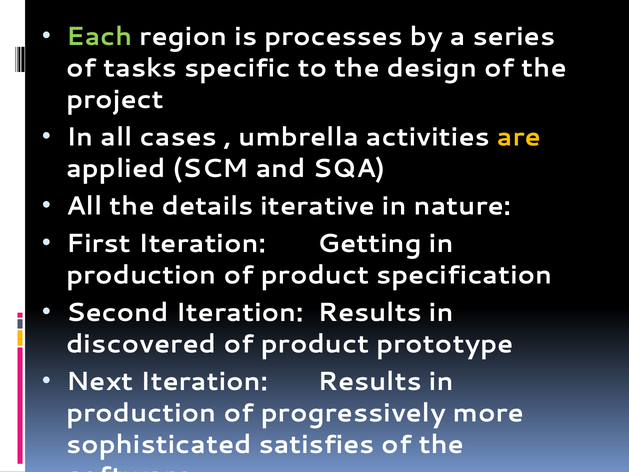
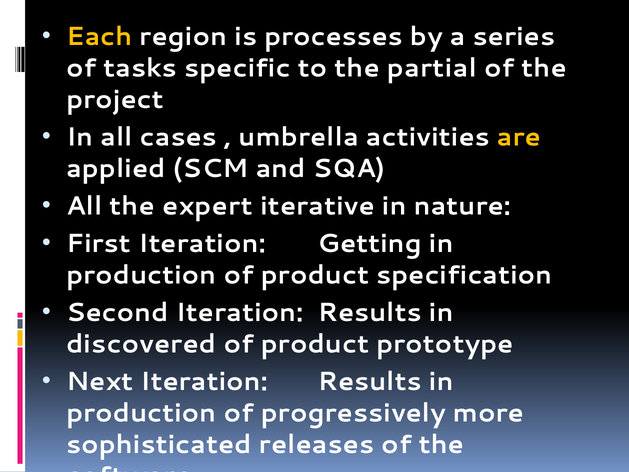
Each colour: light green -> yellow
design: design -> partial
details: details -> expert
satisfies: satisfies -> releases
